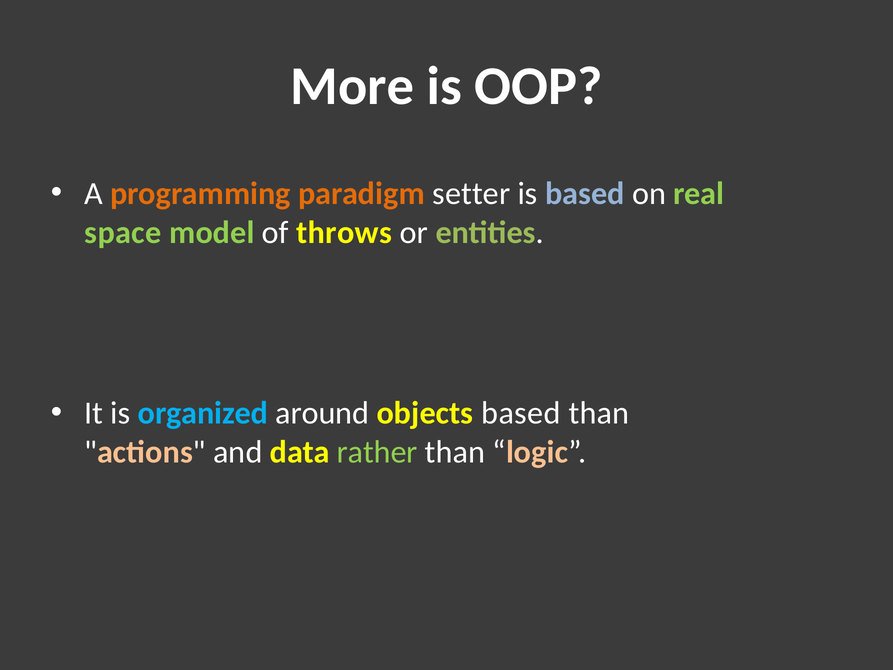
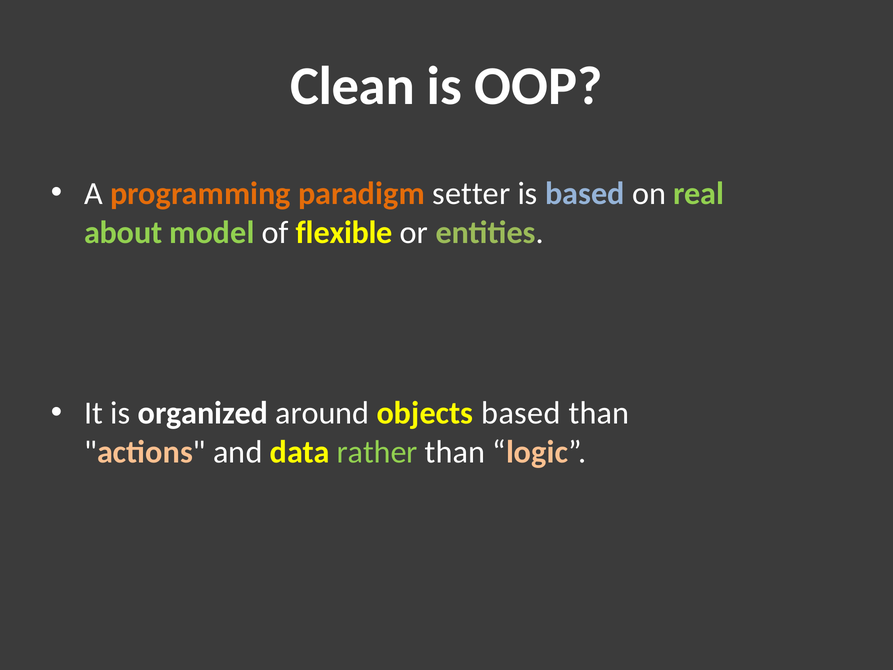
More: More -> Clean
space: space -> about
throws: throws -> flexible
organized colour: light blue -> white
